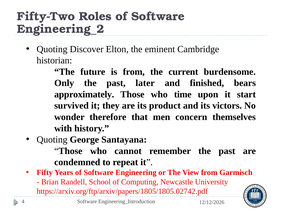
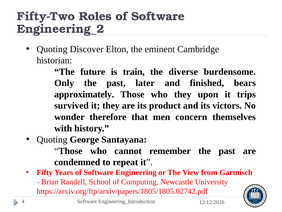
is from: from -> train
current: current -> diverse
who time: time -> they
start: start -> trips
